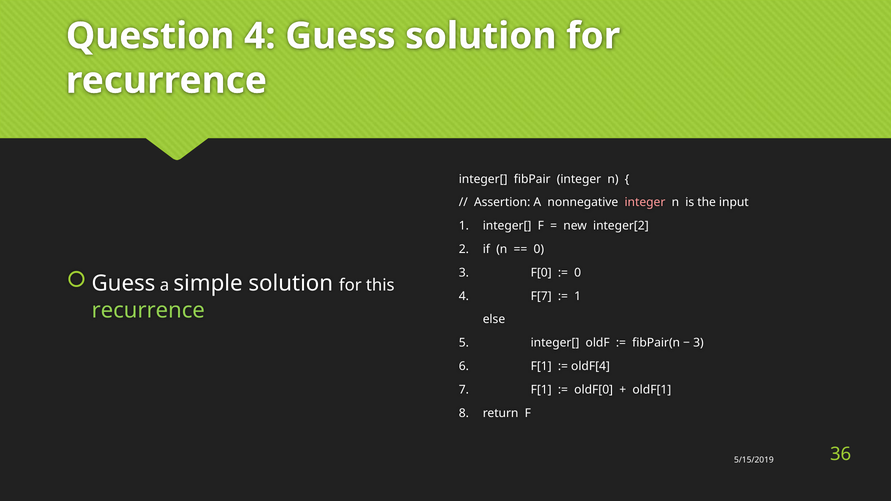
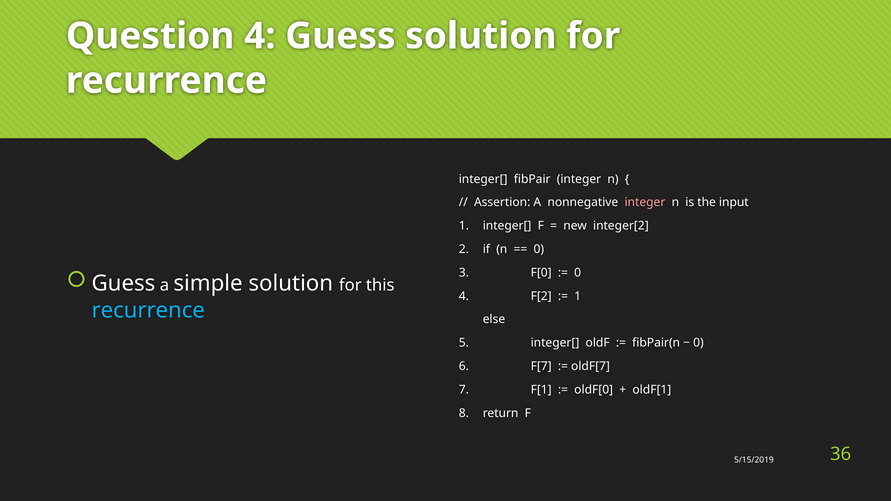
F[7: F[7 -> F[2
recurrence at (148, 310) colour: light green -> light blue
3 at (698, 343): 3 -> 0
6 F[1: F[1 -> F[7
oldF[4: oldF[4 -> oldF[7
